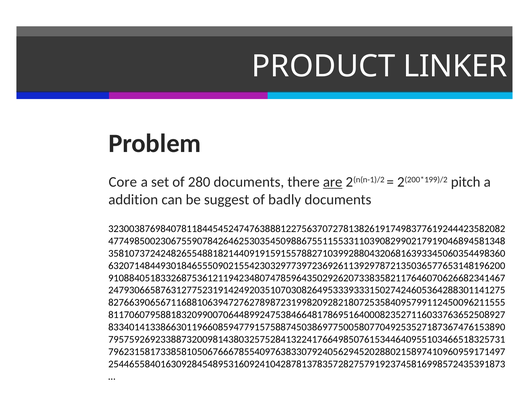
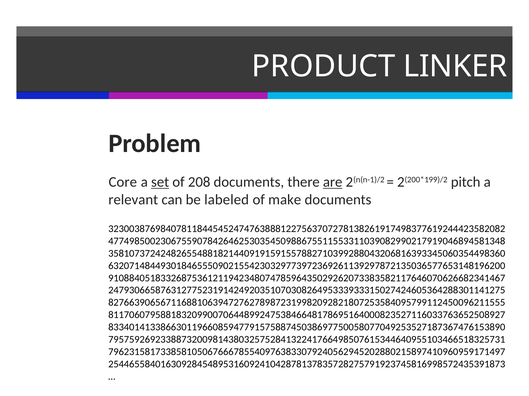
set underline: none -> present
280: 280 -> 208
addition: addition -> relevant
suggest: suggest -> labeled
badly: badly -> make
